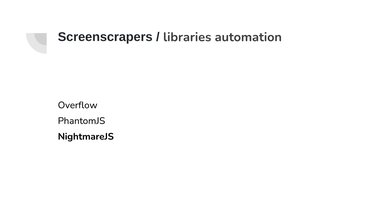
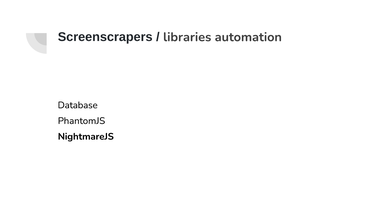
Overflow: Overflow -> Database
